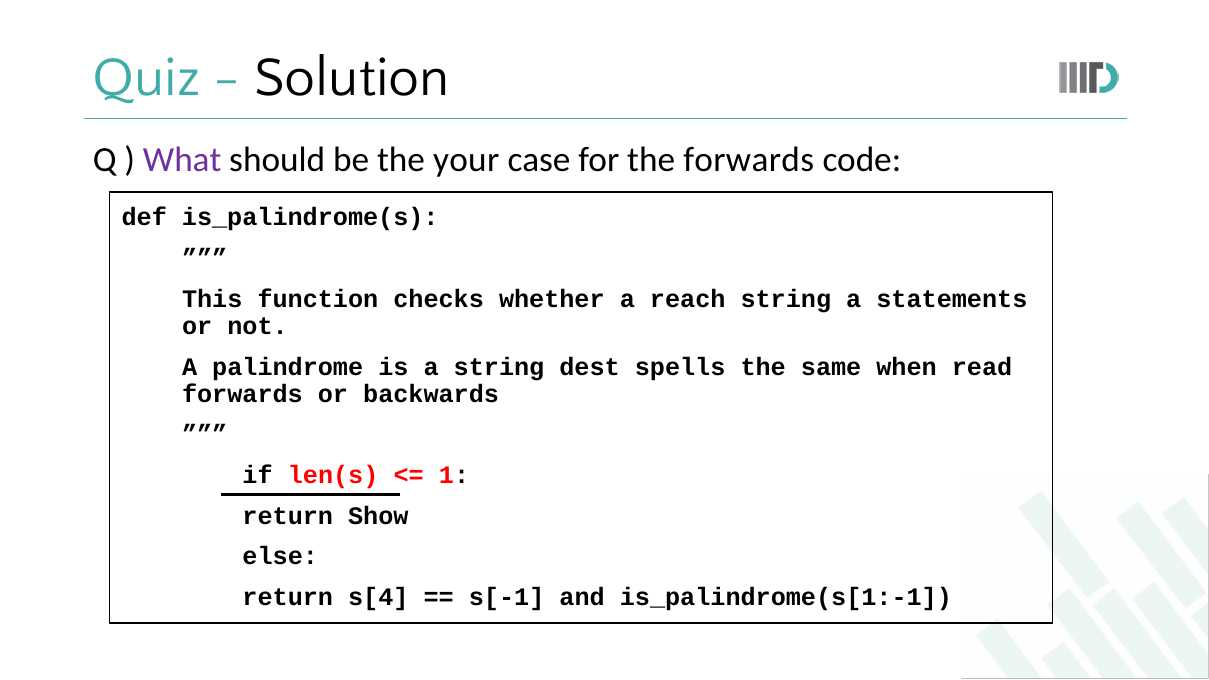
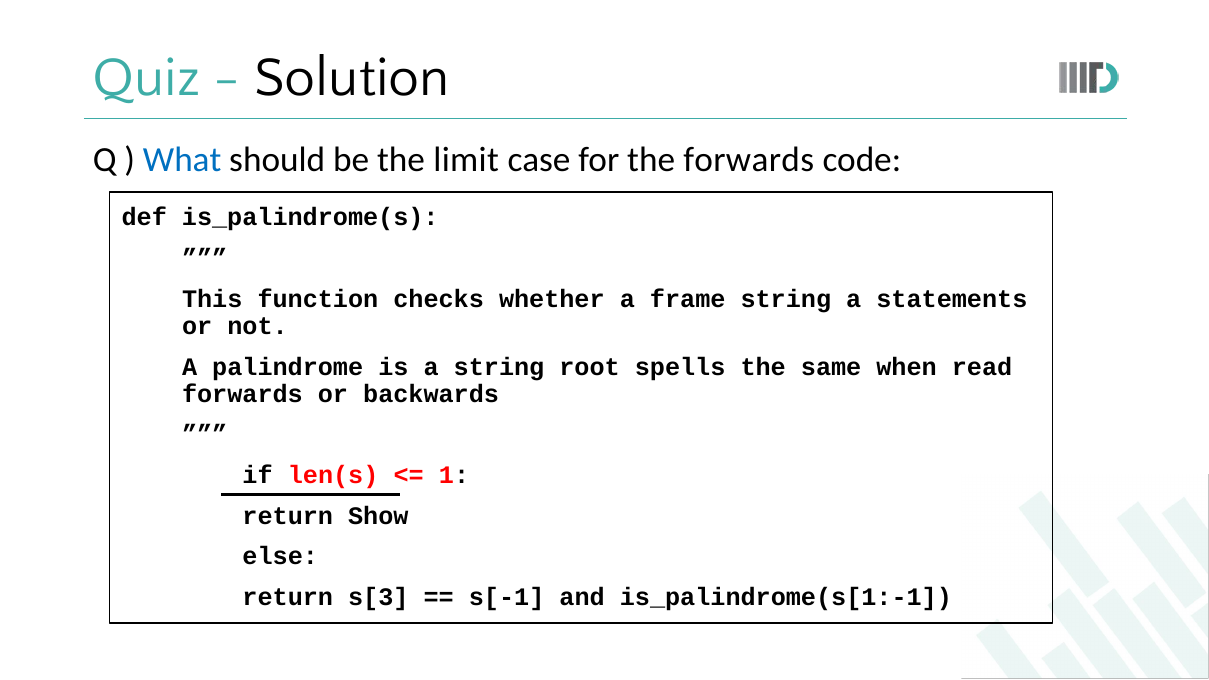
What colour: purple -> blue
your: your -> limit
reach: reach -> frame
dest: dest -> root
s[4: s[4 -> s[3
